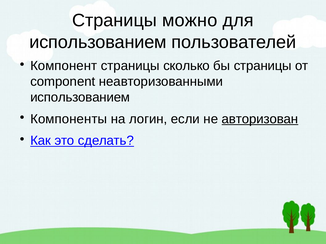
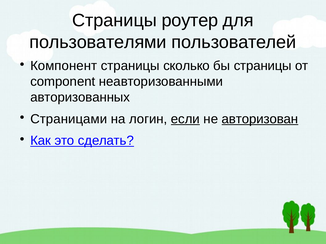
можно: можно -> роутер
использованием at (98, 42): использованием -> пользователями
использованием at (80, 98): использованием -> авторизованных
Компоненты: Компоненты -> Страницами
если underline: none -> present
